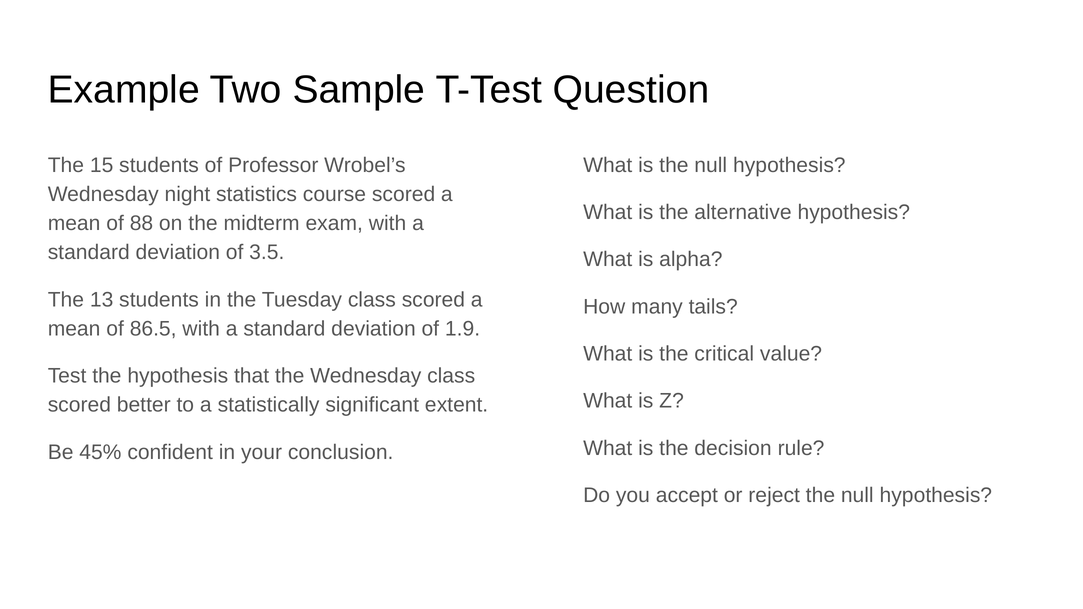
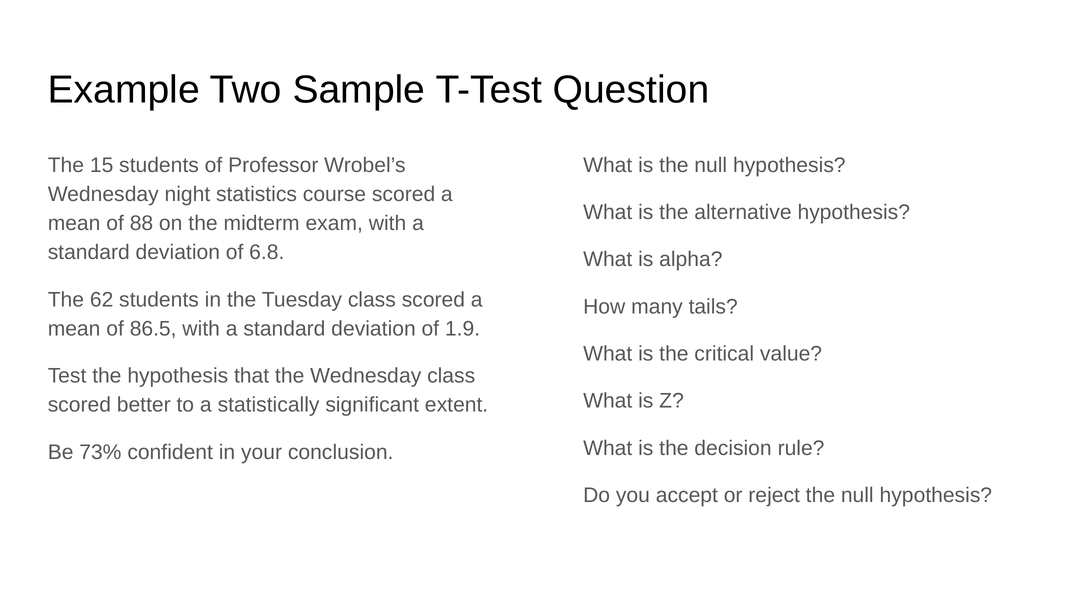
3.5: 3.5 -> 6.8
13: 13 -> 62
45%: 45% -> 73%
